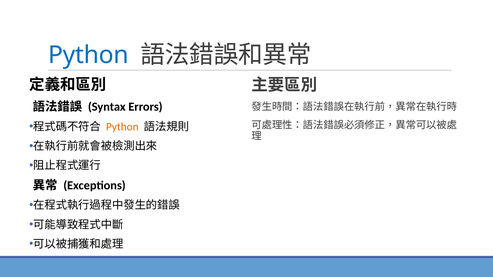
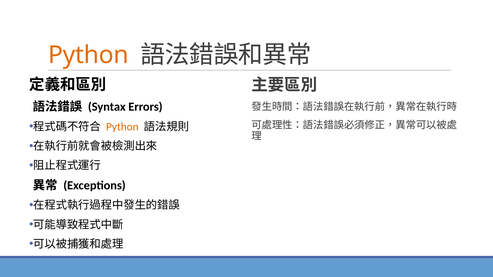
Python at (88, 55) colour: blue -> orange
